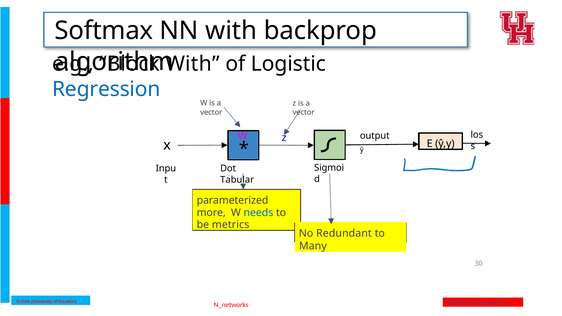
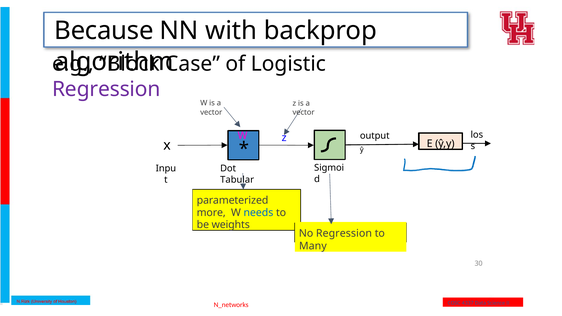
Softmax: Softmax -> Because
With at (193, 64): With -> Case
Regression at (106, 89) colour: blue -> purple
metrics: metrics -> weights
No Redundant: Redundant -> Regression
